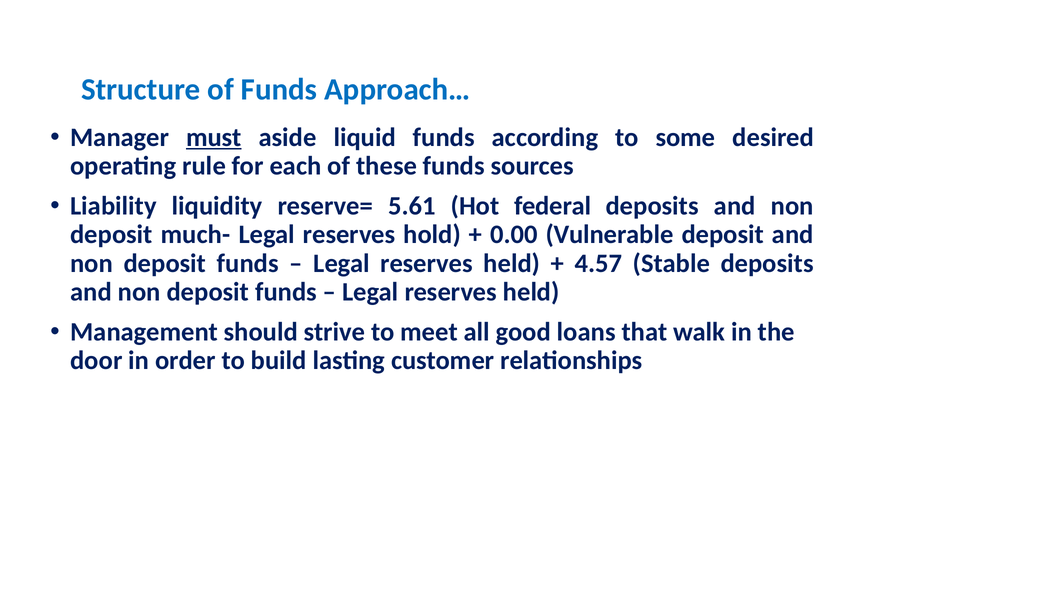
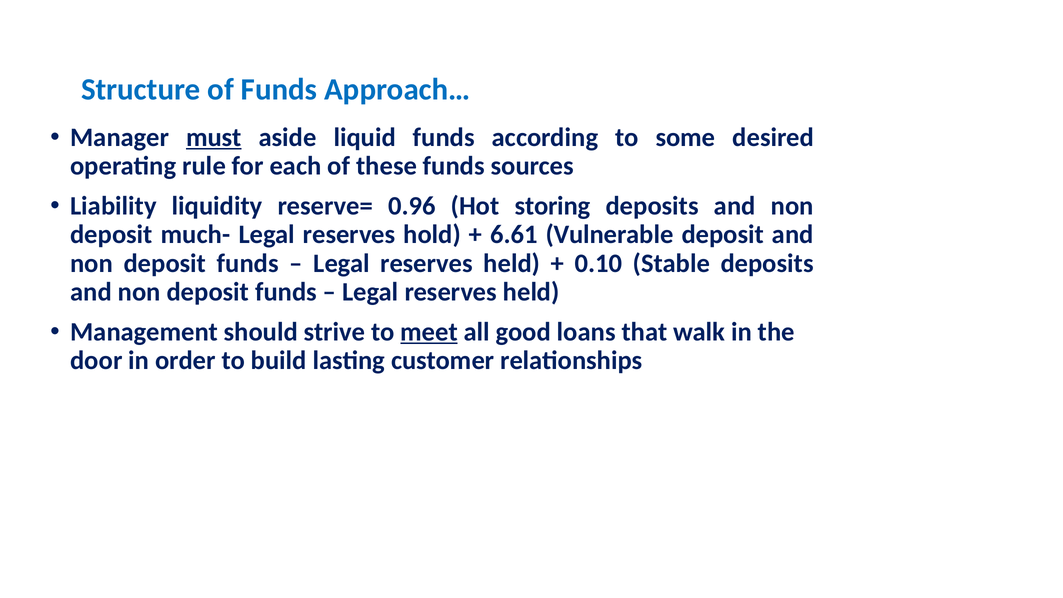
5.61: 5.61 -> 0.96
federal: federal -> storing
0.00: 0.00 -> 6.61
4.57: 4.57 -> 0.10
meet underline: none -> present
